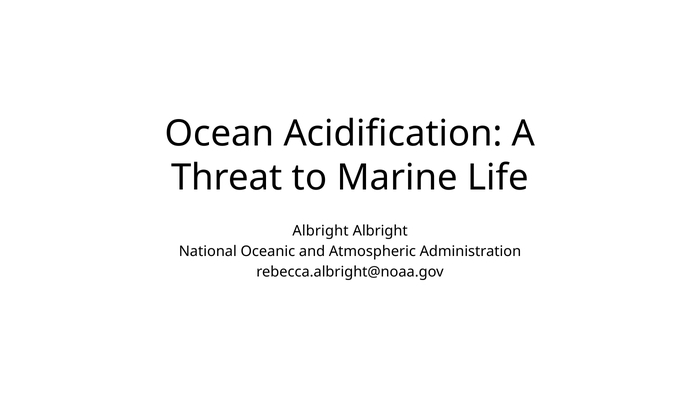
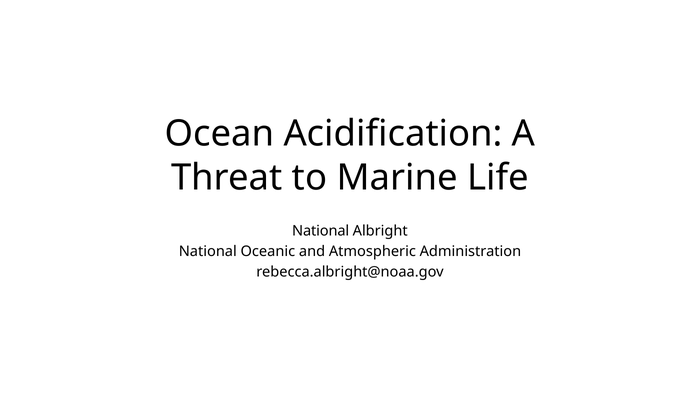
Albright at (321, 231): Albright -> National
